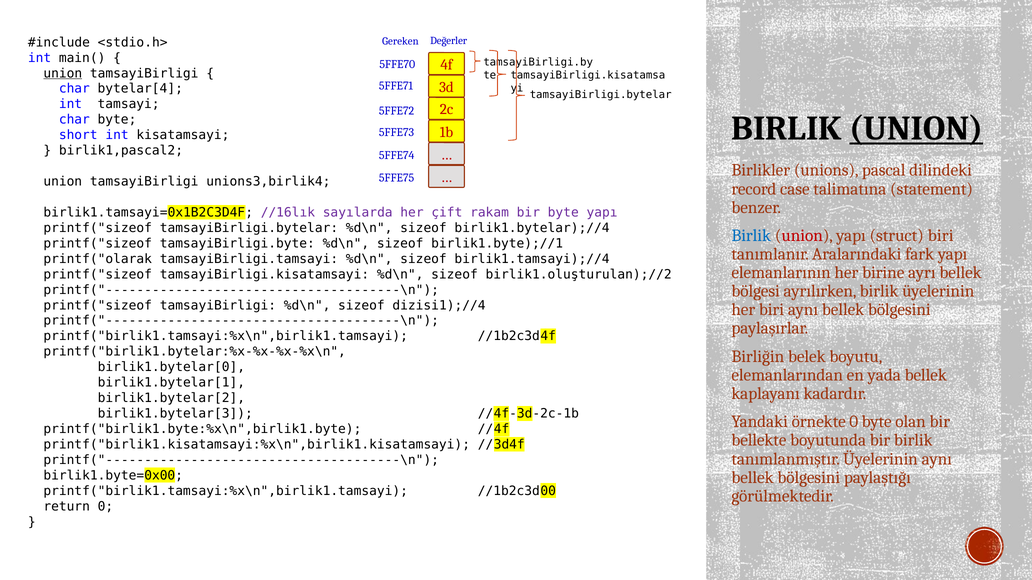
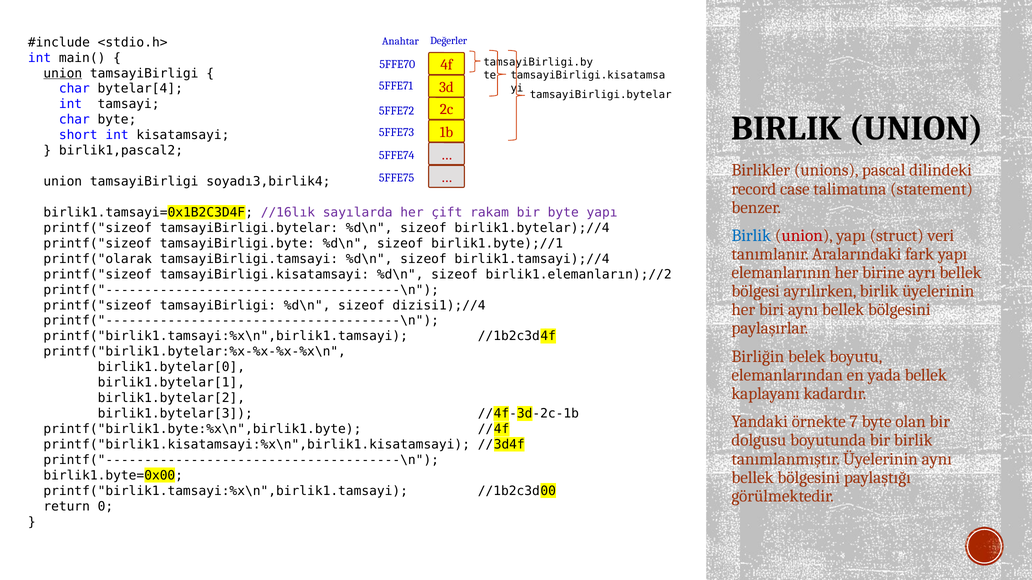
Gereken: Gereken -> Anahtar
UNION at (916, 129) underline: present -> none
unions3,birlik4: unions3,birlik4 -> soyadı3,birlik4
struct biri: biri -> veri
birlik1.oluşturulan);//2: birlik1.oluşturulan);//2 -> birlik1.elemanların);//2
örnekte 0: 0 -> 7
bellekte: bellekte -> dolgusu
